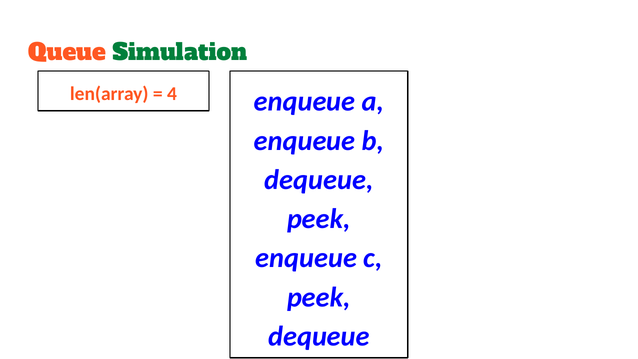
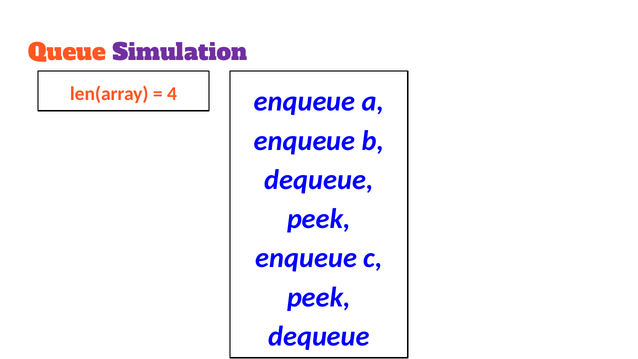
Simulation colour: green -> purple
